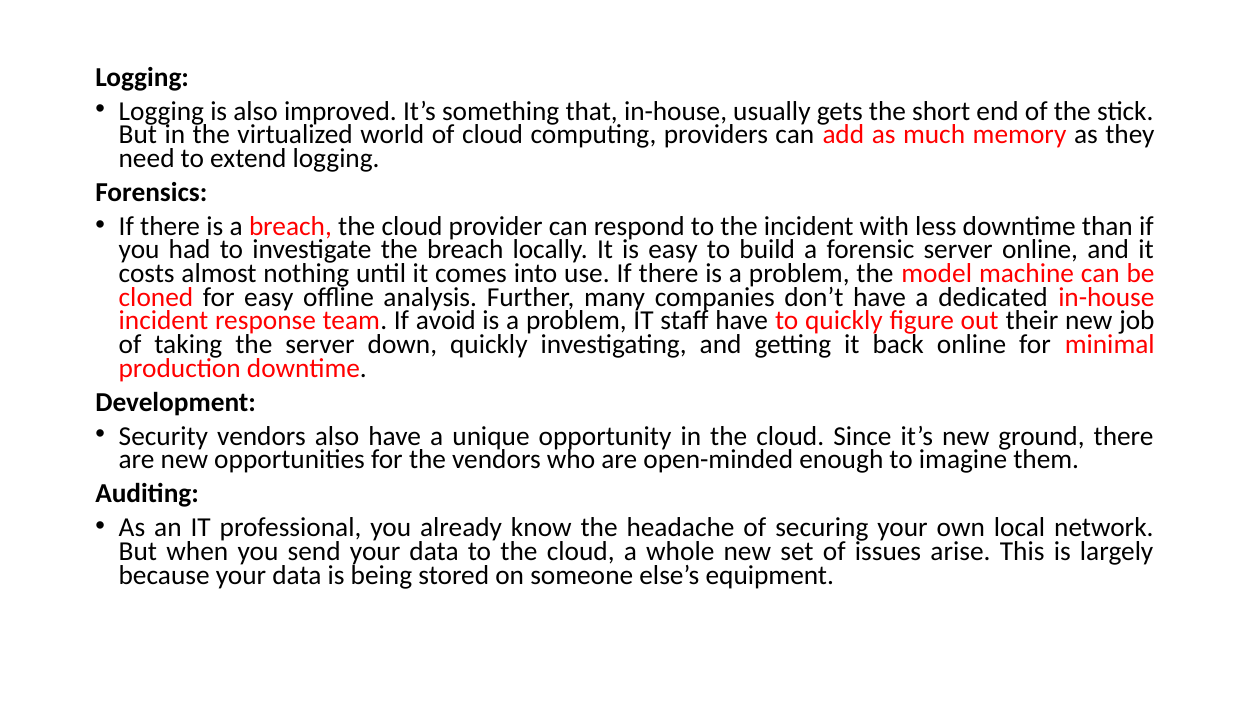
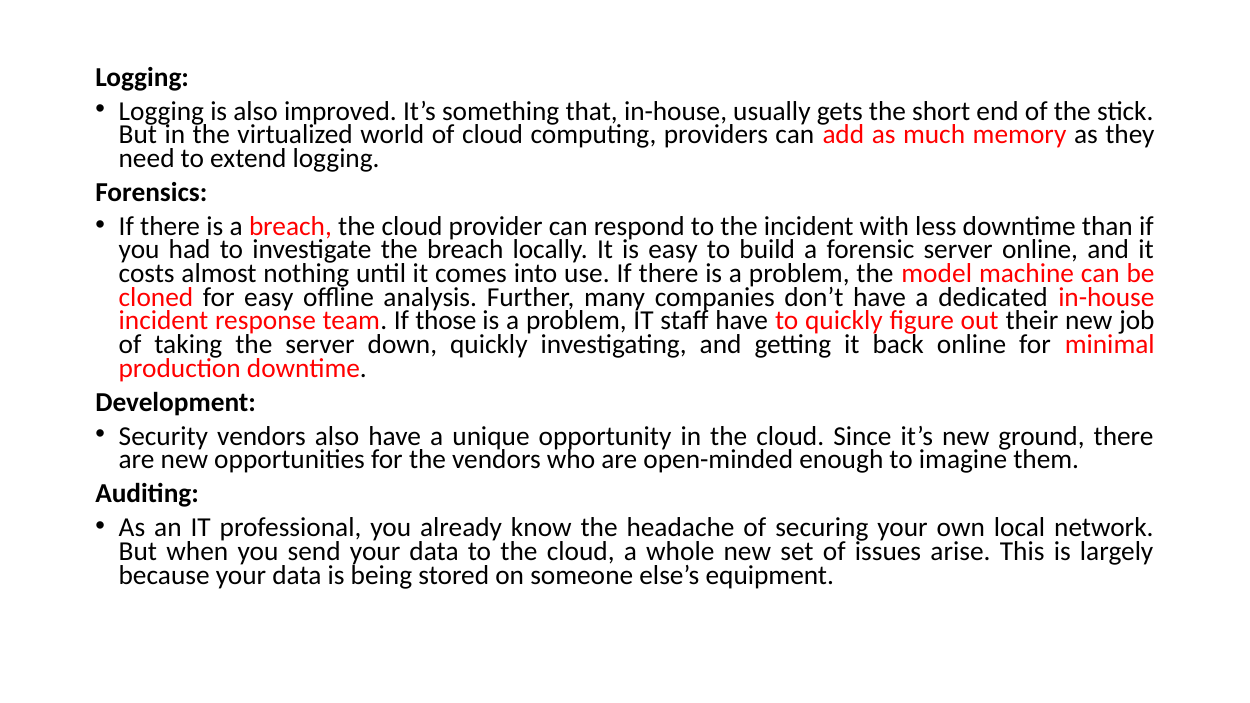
avoid: avoid -> those
